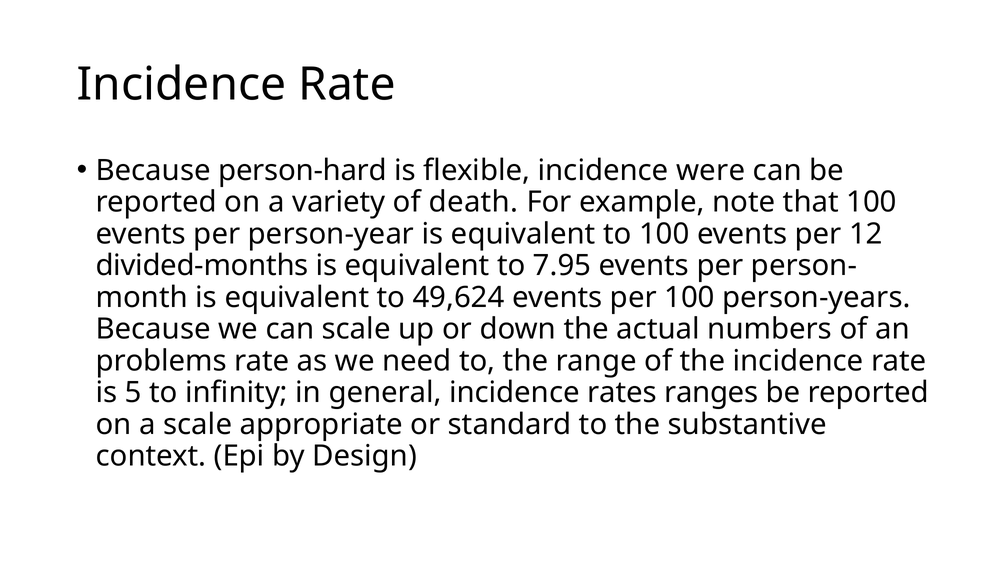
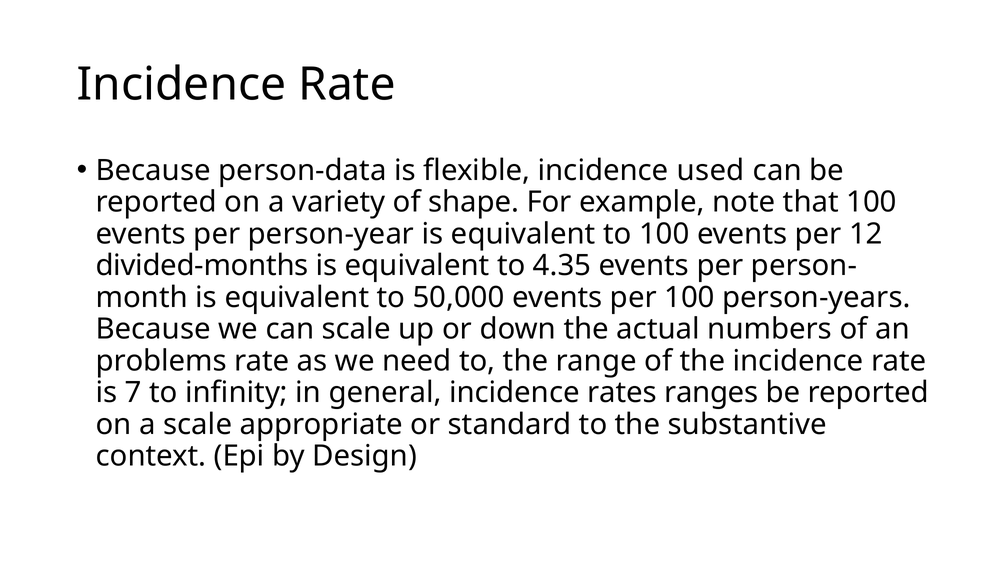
person-hard: person-hard -> person-data
were: were -> used
death: death -> shape
7.95: 7.95 -> 4.35
49,624: 49,624 -> 50,000
5: 5 -> 7
